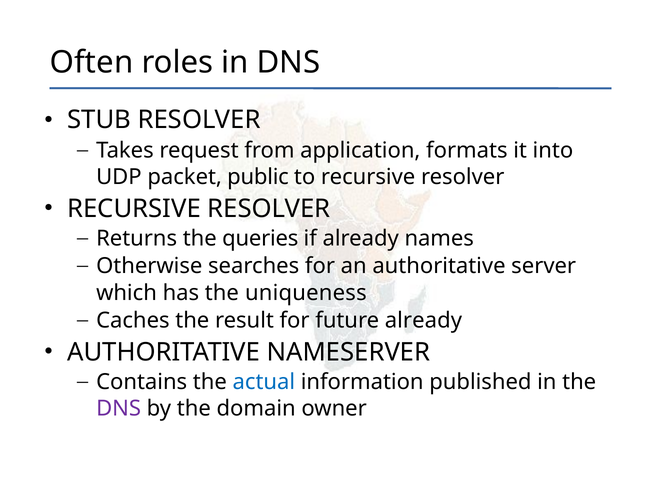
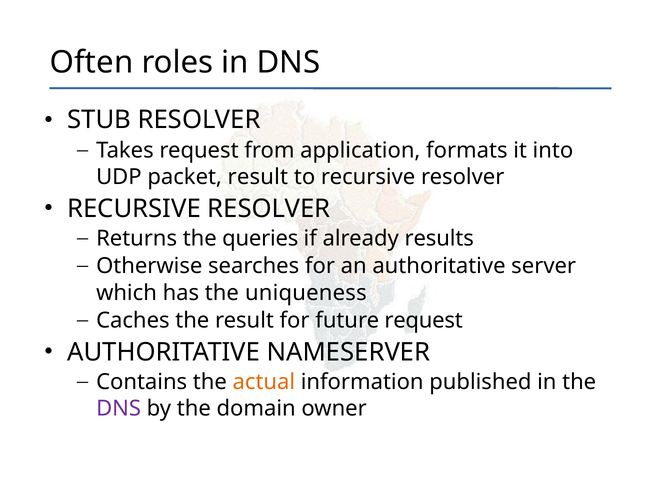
packet public: public -> result
names: names -> results
future already: already -> request
actual colour: blue -> orange
